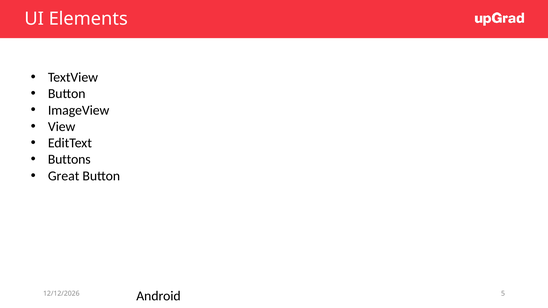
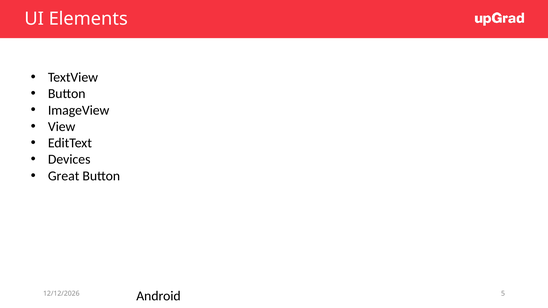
Buttons: Buttons -> Devices
